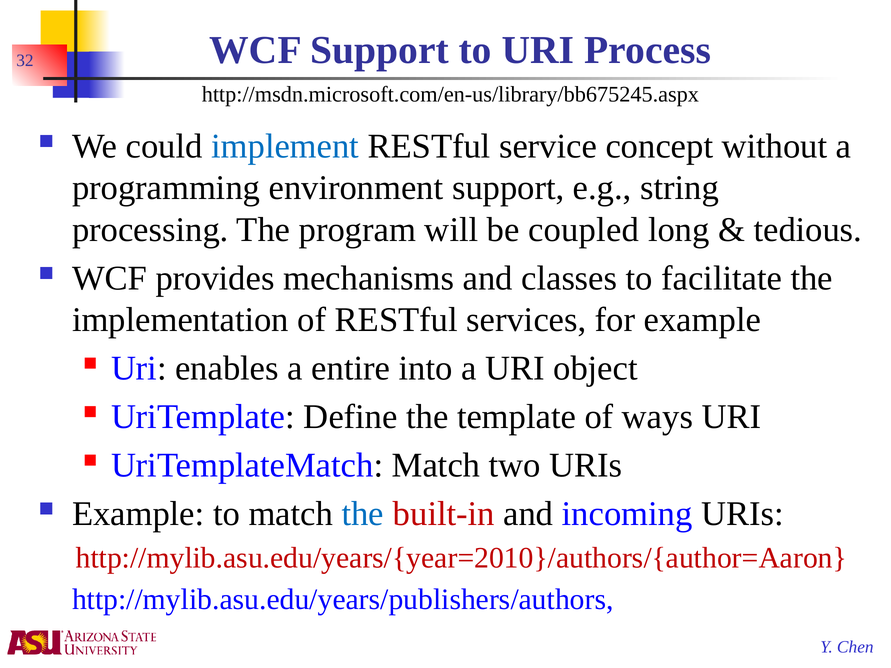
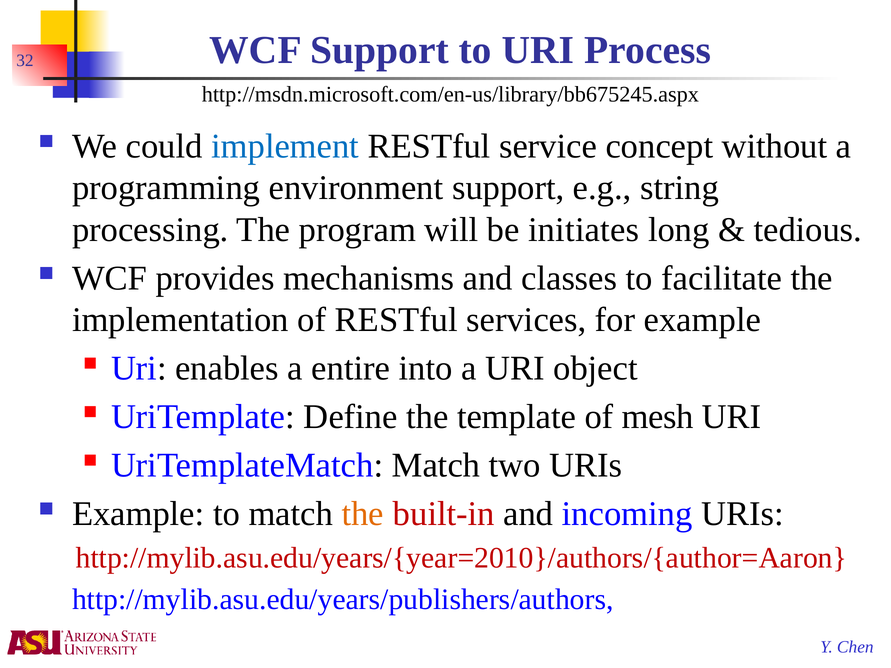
coupled: coupled -> initiates
ways: ways -> mesh
the at (363, 514) colour: blue -> orange
